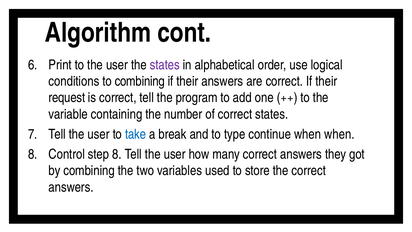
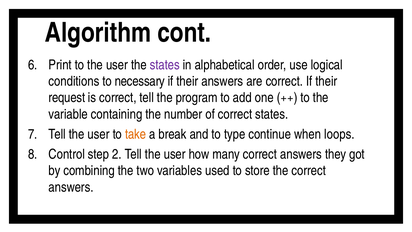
to combining: combining -> necessary
take colour: blue -> orange
when when: when -> loops
step 8: 8 -> 2
